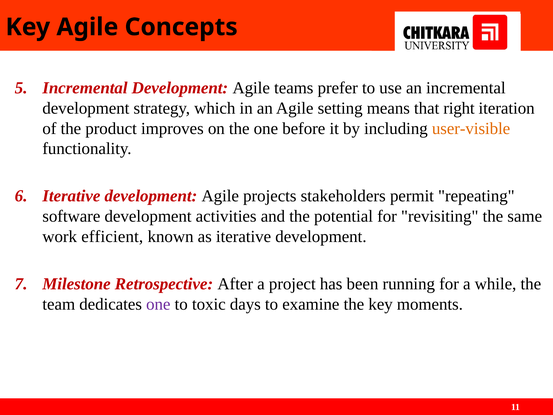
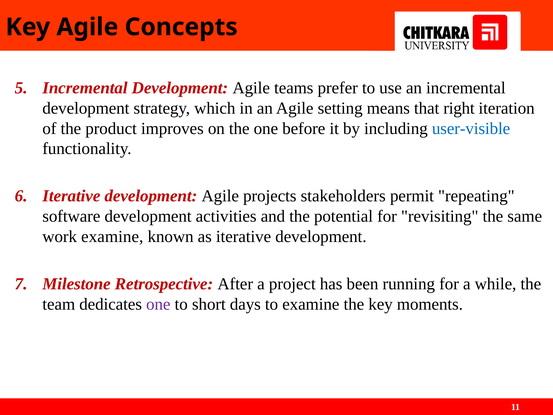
user-visible colour: orange -> blue
work efficient: efficient -> examine
toxic: toxic -> short
